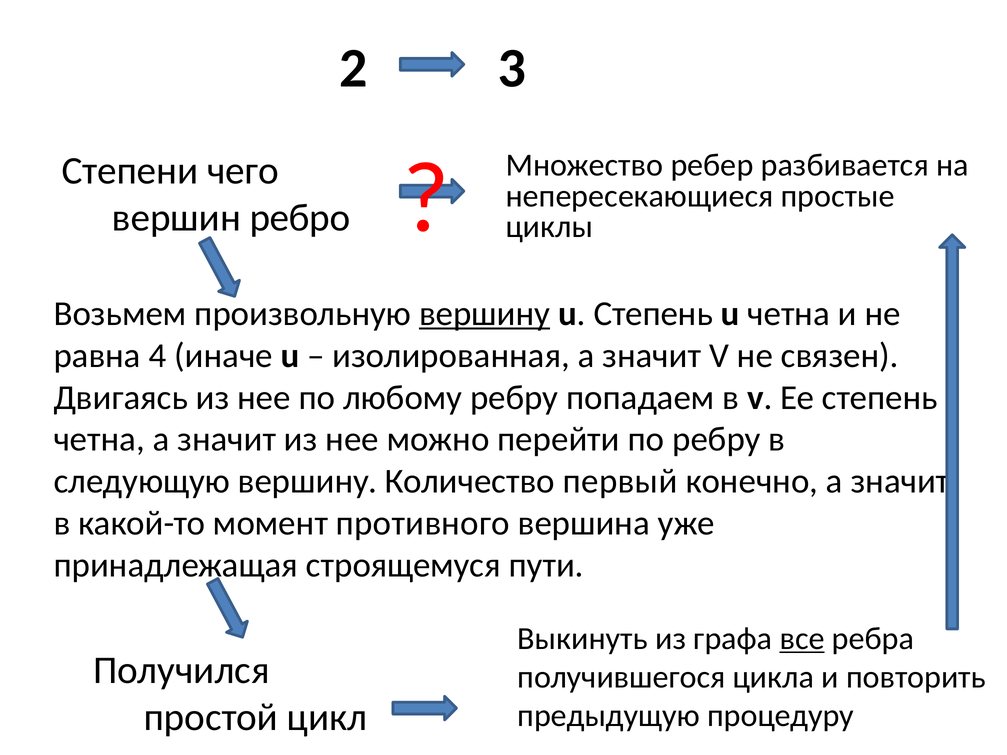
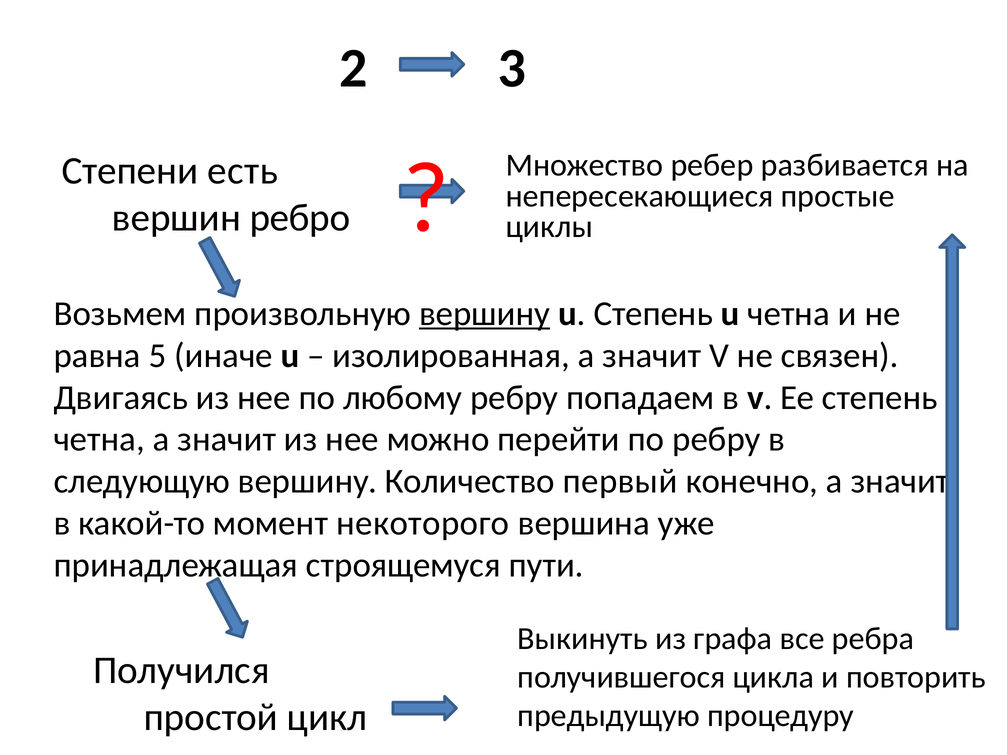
чего: чего -> есть
4: 4 -> 5
противного: противного -> некоторого
все underline: present -> none
